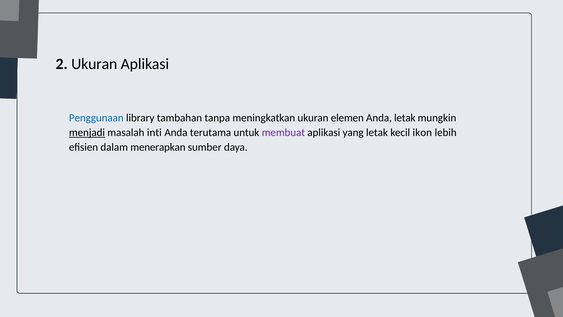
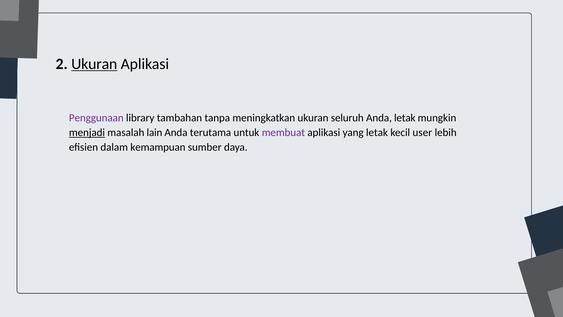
Ukuran at (94, 64) underline: none -> present
Penggunaan colour: blue -> purple
elemen: elemen -> seluruh
inti: inti -> lain
ikon: ikon -> user
menerapkan: menerapkan -> kemampuan
